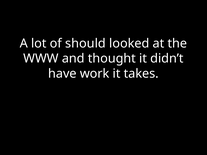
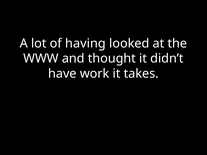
should: should -> having
